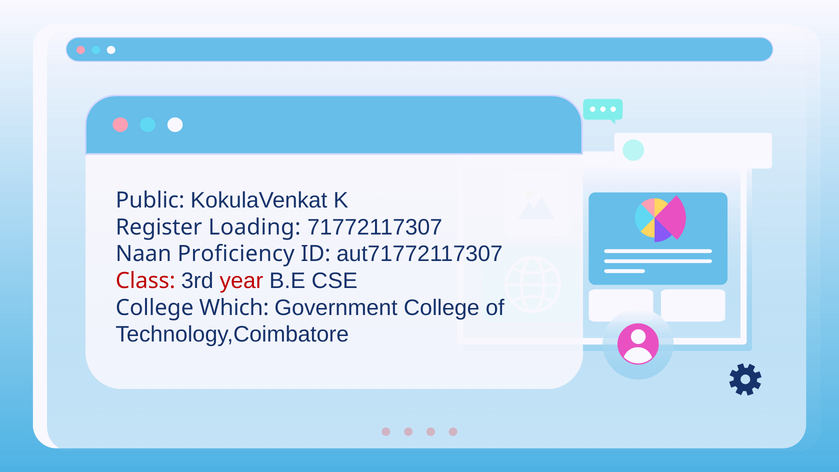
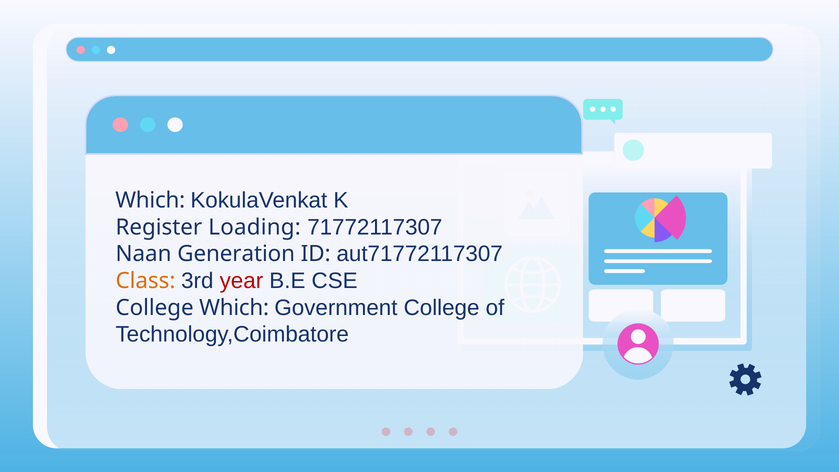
Public at (150, 200): Public -> Which
Proficiency: Proficiency -> Generation
Class colour: red -> orange
